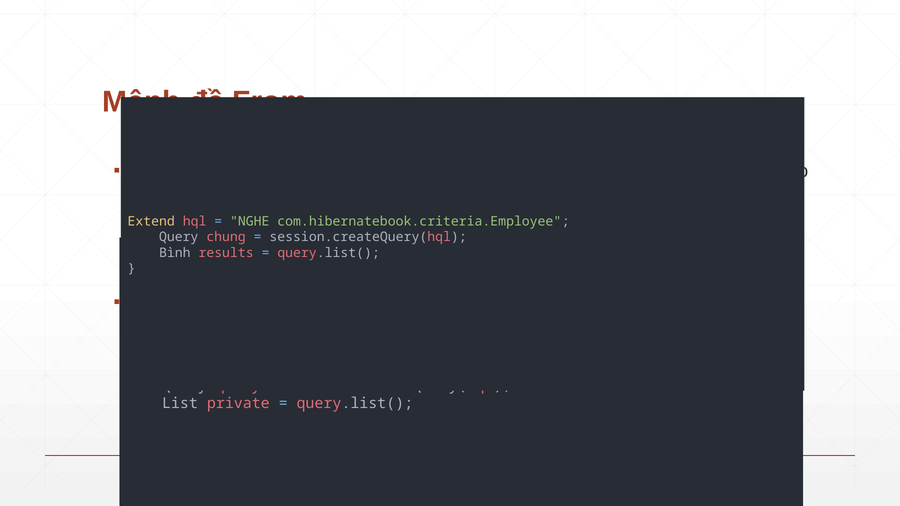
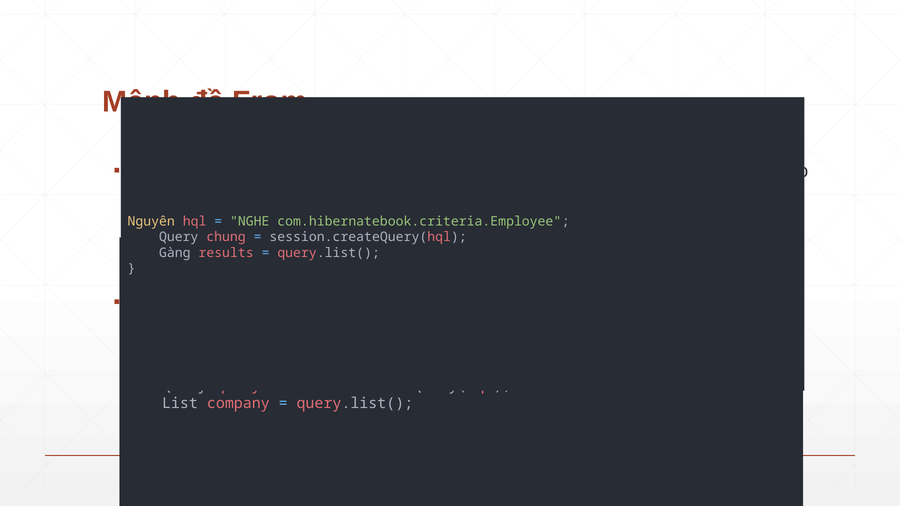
Extend: Extend -> Nguyên
Bình: Bình -> Gàng
private: private -> company
